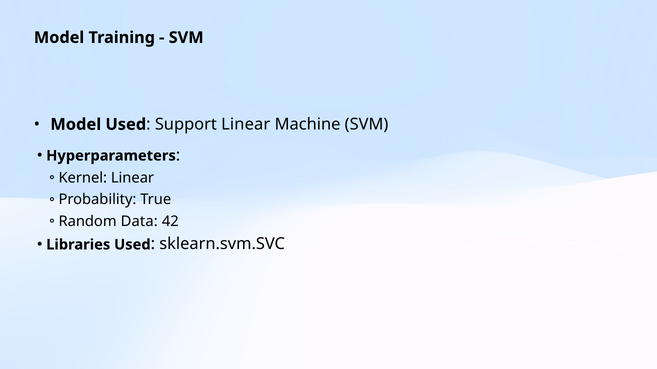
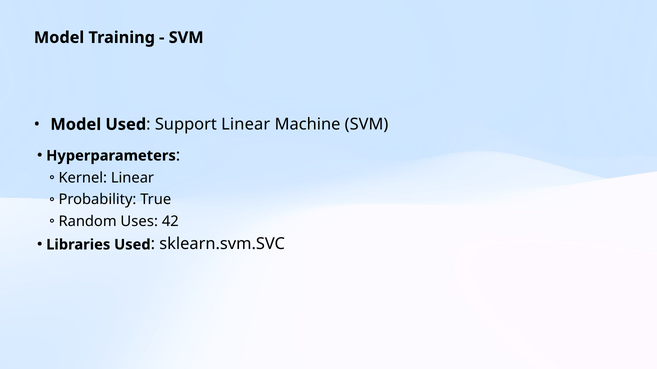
Data: Data -> Uses
